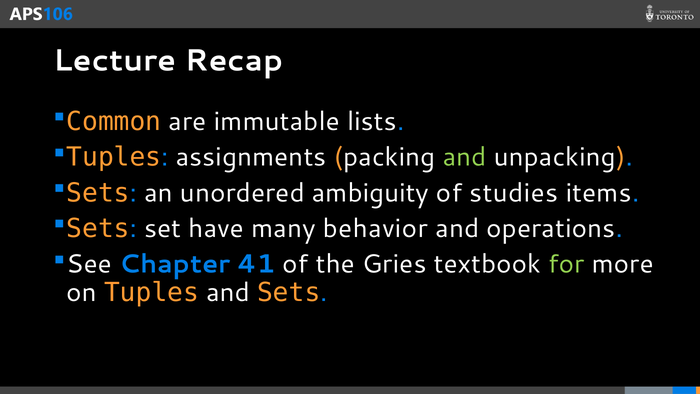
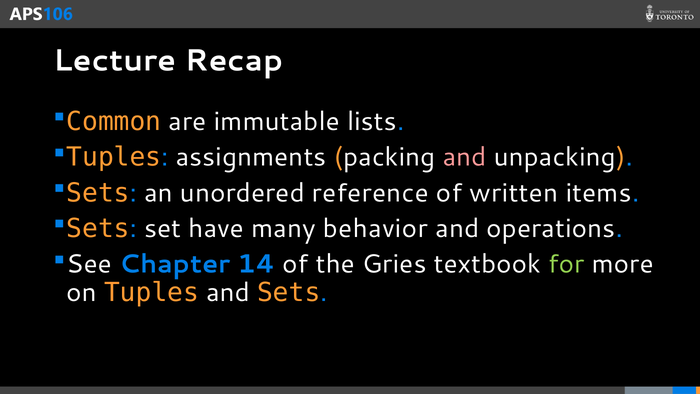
and at (465, 157) colour: light green -> pink
ambiguity: ambiguity -> reference
studies: studies -> written
41: 41 -> 14
